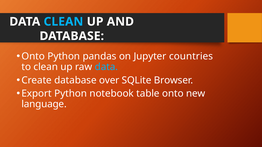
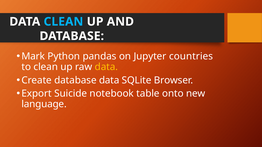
Onto at (33, 56): Onto -> Mark
data at (106, 67) colour: light blue -> yellow
database over: over -> data
Export Python: Python -> Suicide
